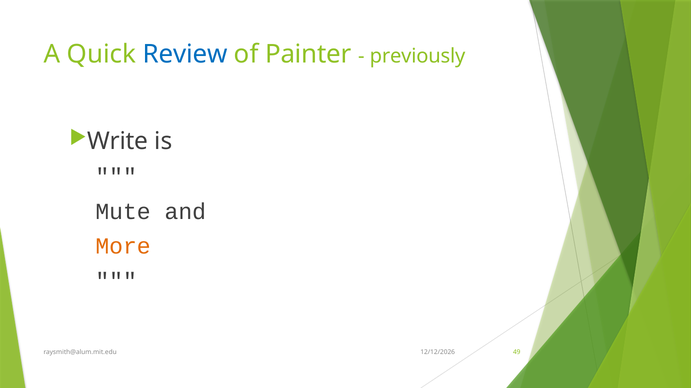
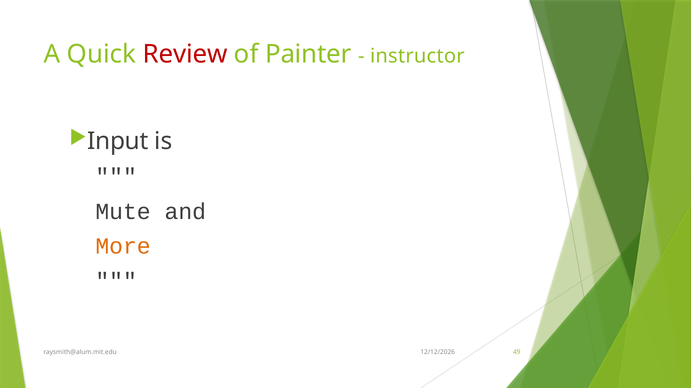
Review colour: blue -> red
previously: previously -> instructor
Write: Write -> Input
